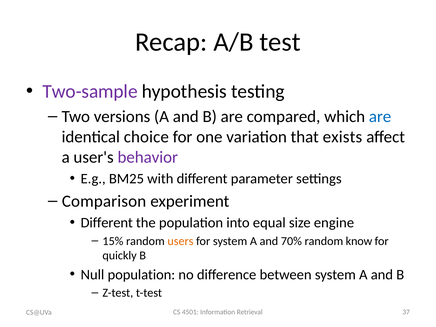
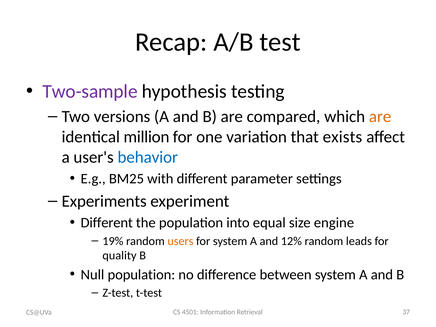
are at (380, 116) colour: blue -> orange
choice: choice -> million
behavior colour: purple -> blue
Comparison: Comparison -> Experiments
15%: 15% -> 19%
70%: 70% -> 12%
know: know -> leads
quickly: quickly -> quality
